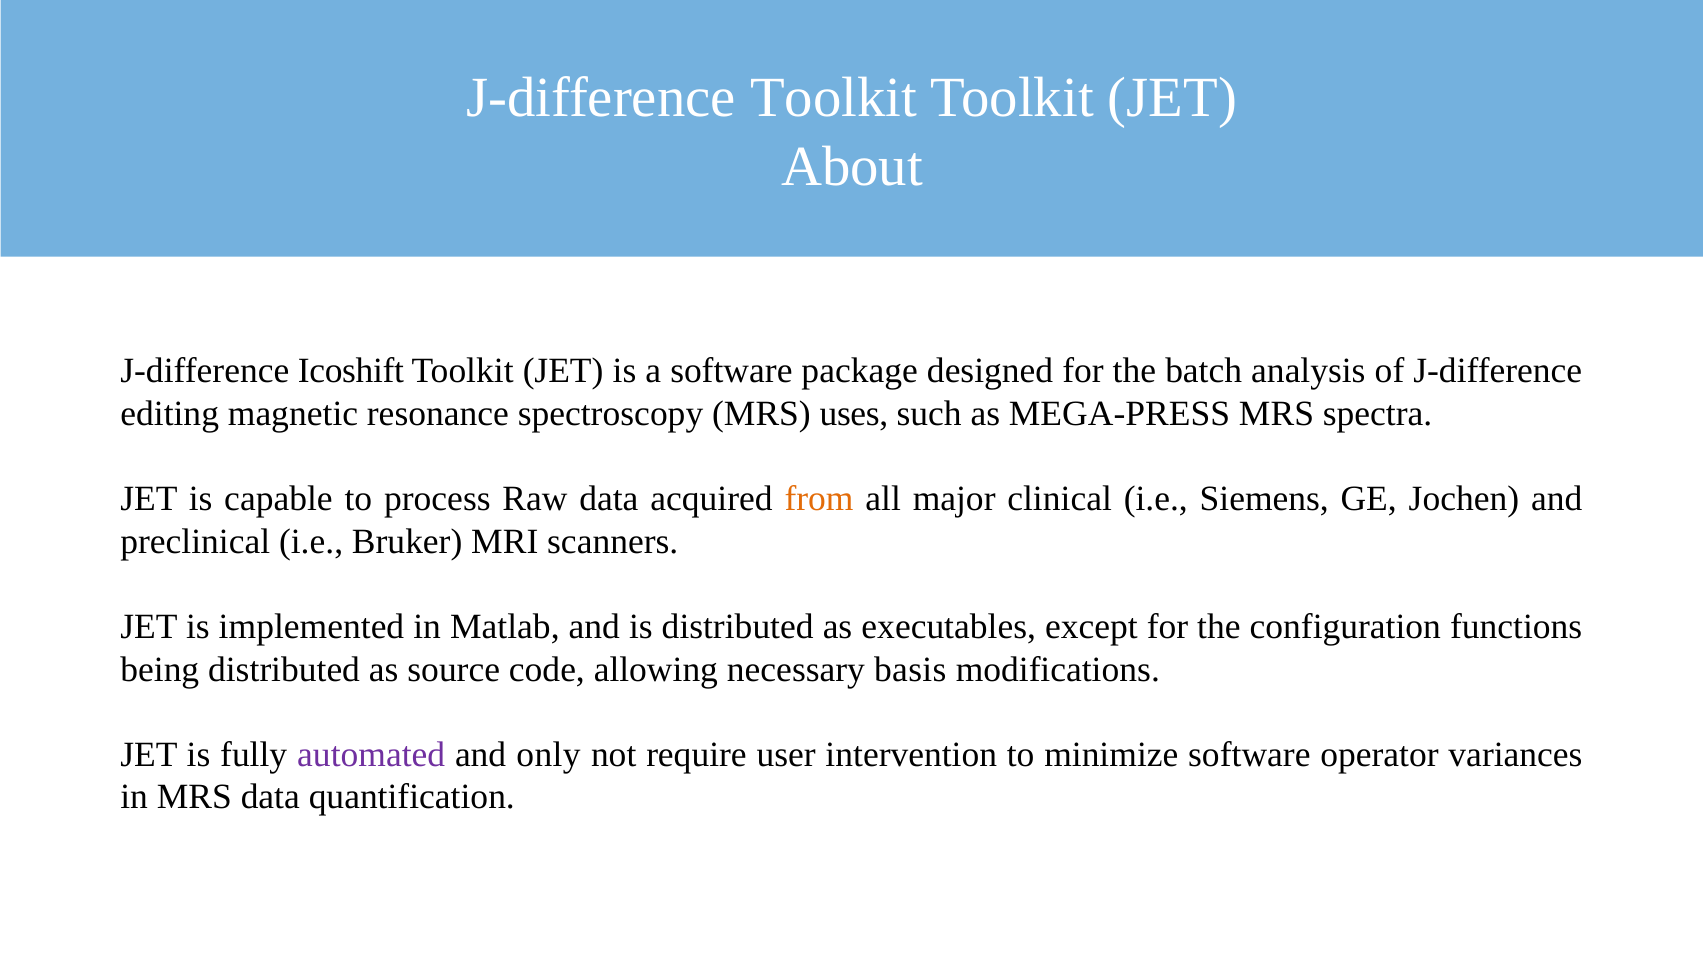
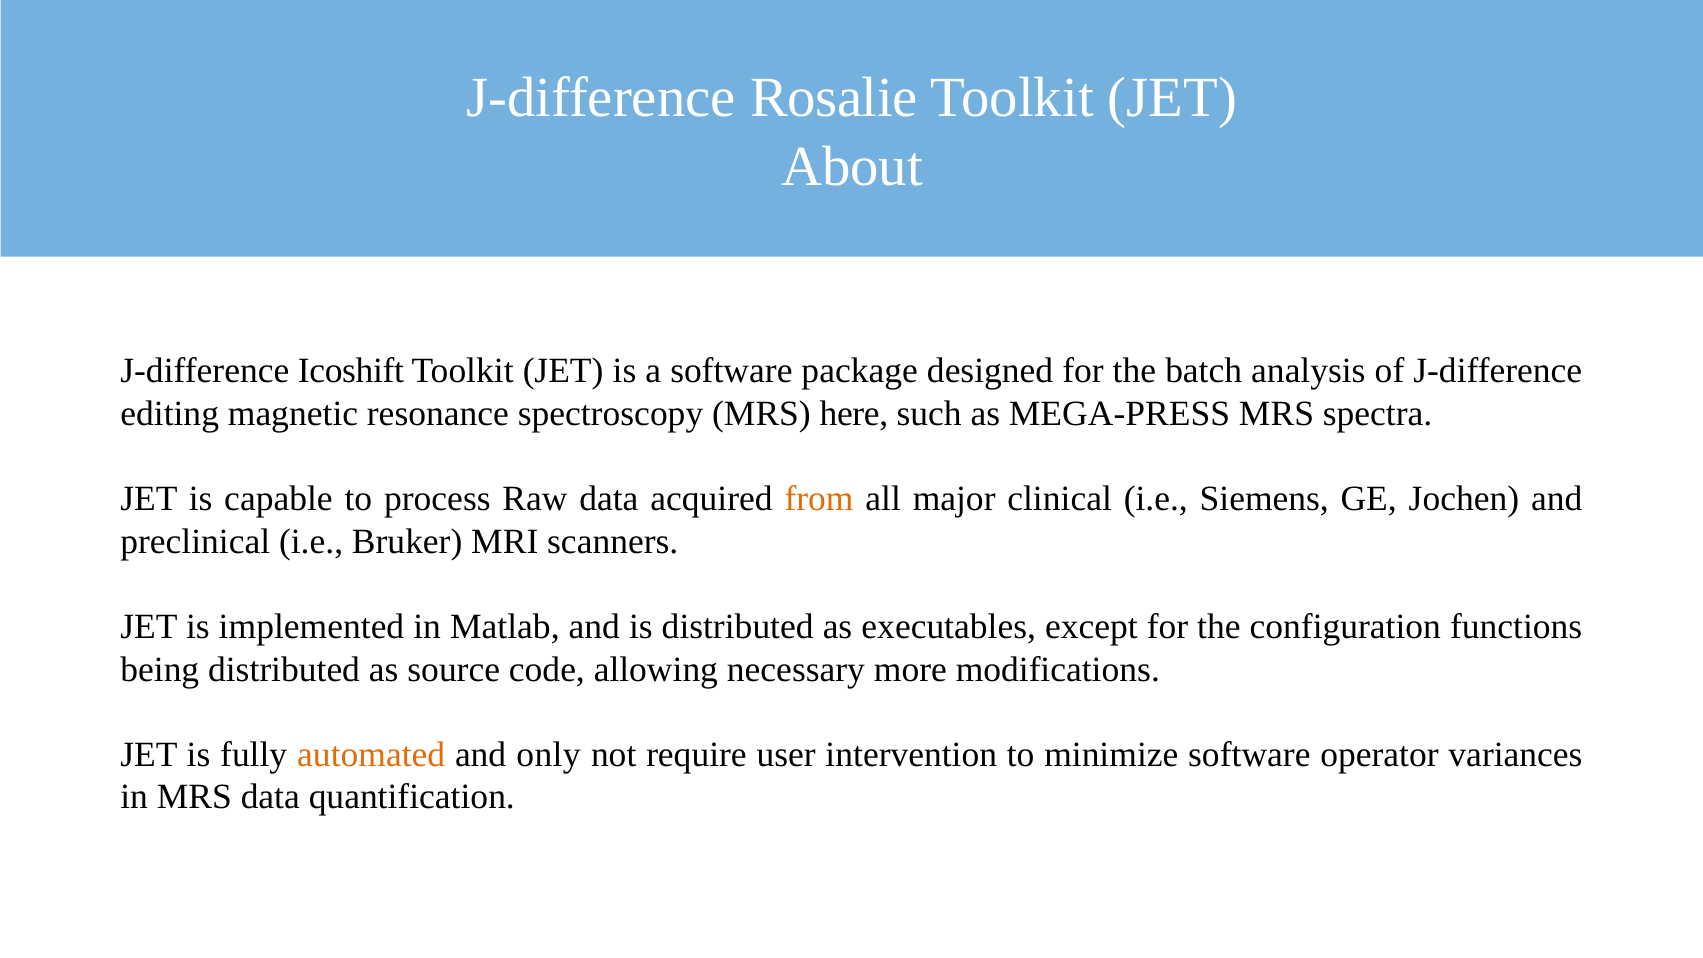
J-difference Toolkit: Toolkit -> Rosalie
uses: uses -> here
basis: basis -> more
automated colour: purple -> orange
